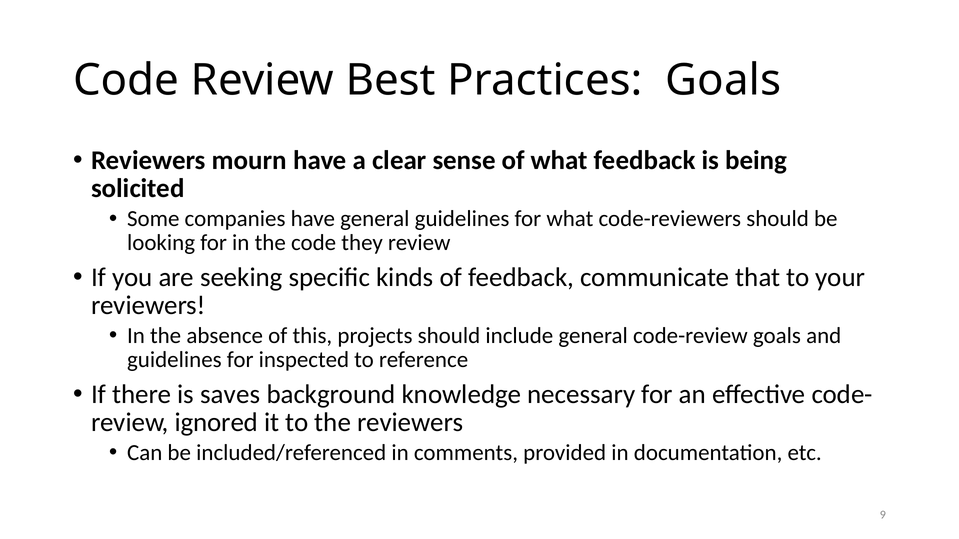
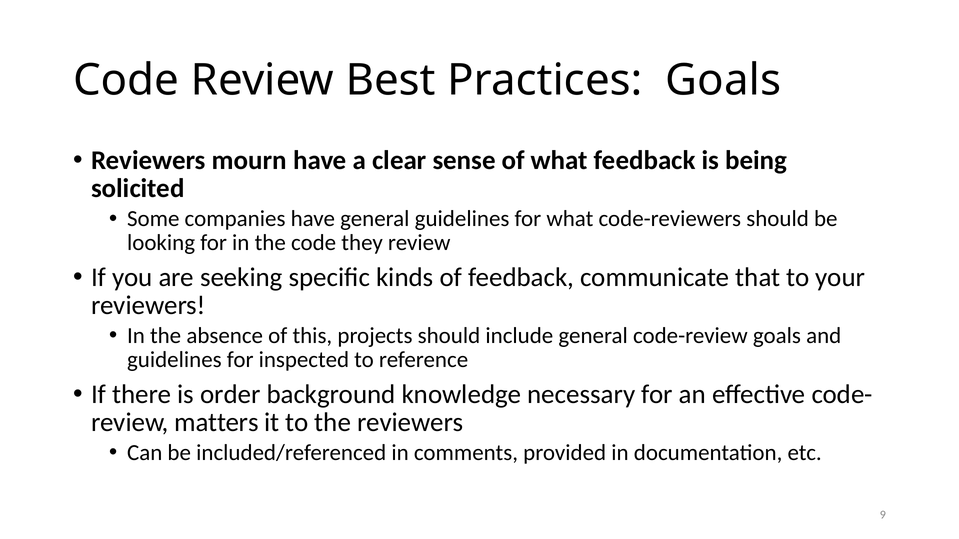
saves: saves -> order
ignored: ignored -> matters
